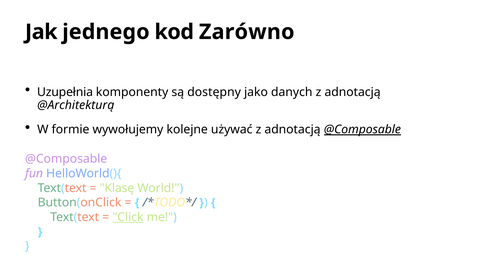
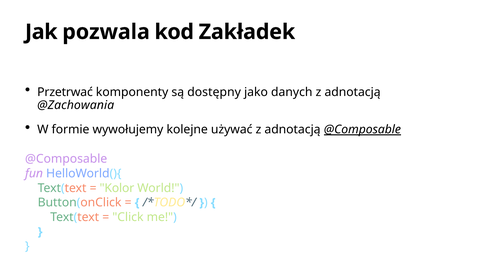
jednego: jednego -> pozwala
Zarówno: Zarówno -> Zakładek
Uzupełnia: Uzupełnia -> Przetrwać
@Architekturą: @Architekturą -> @Zachowania
Klasę: Klasę -> Kolor
Click underline: present -> none
